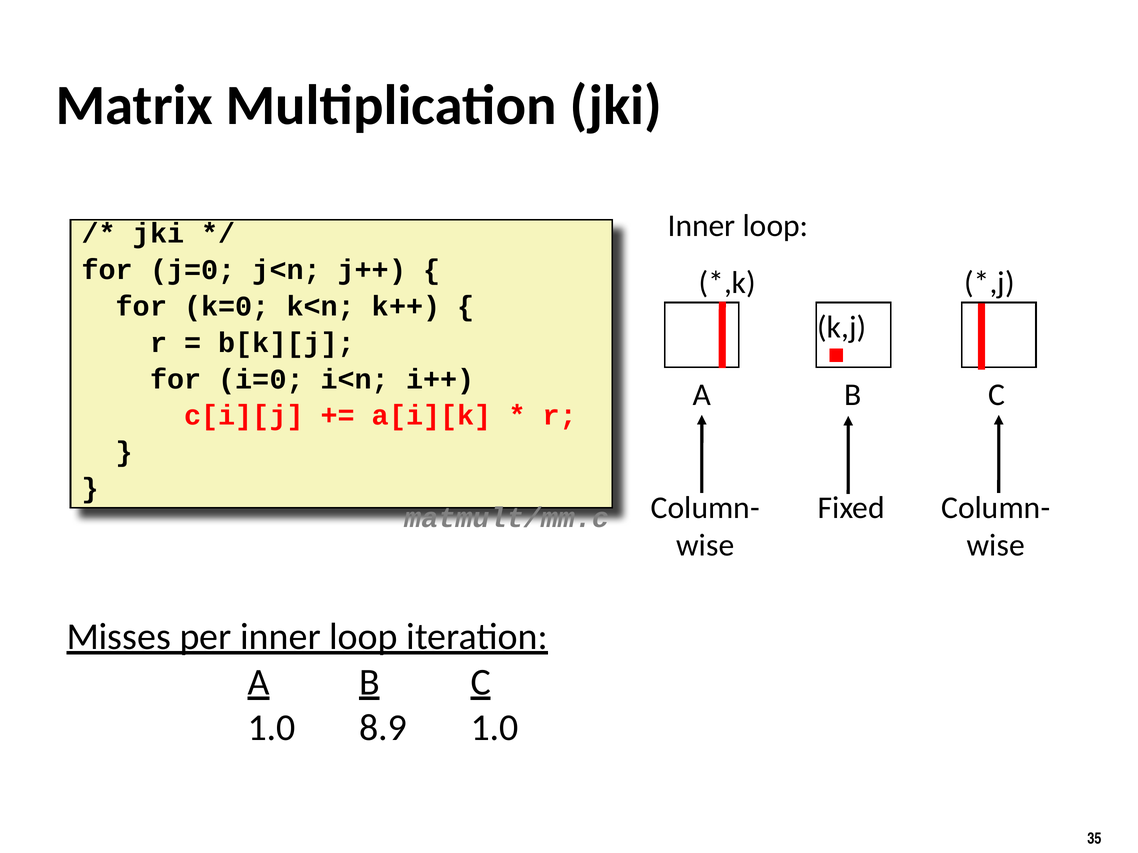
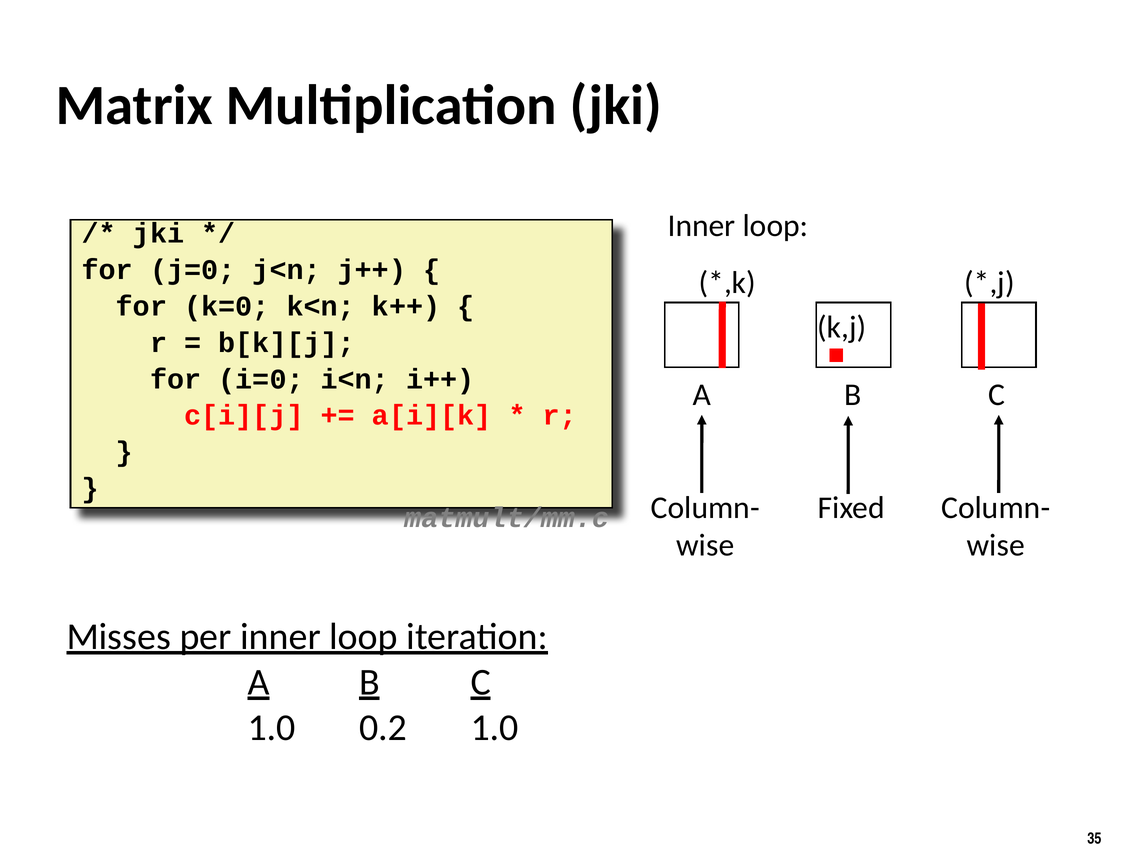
8.9: 8.9 -> 0.2
